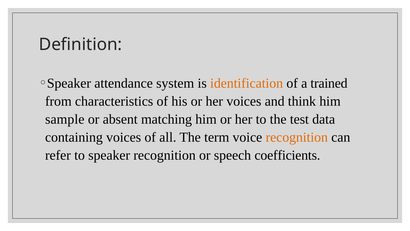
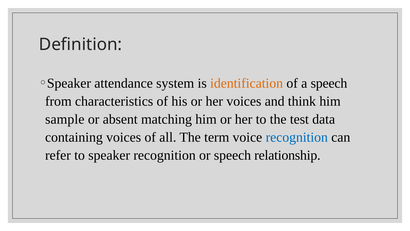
a trained: trained -> speech
recognition at (297, 137) colour: orange -> blue
coefficients: coefficients -> relationship
